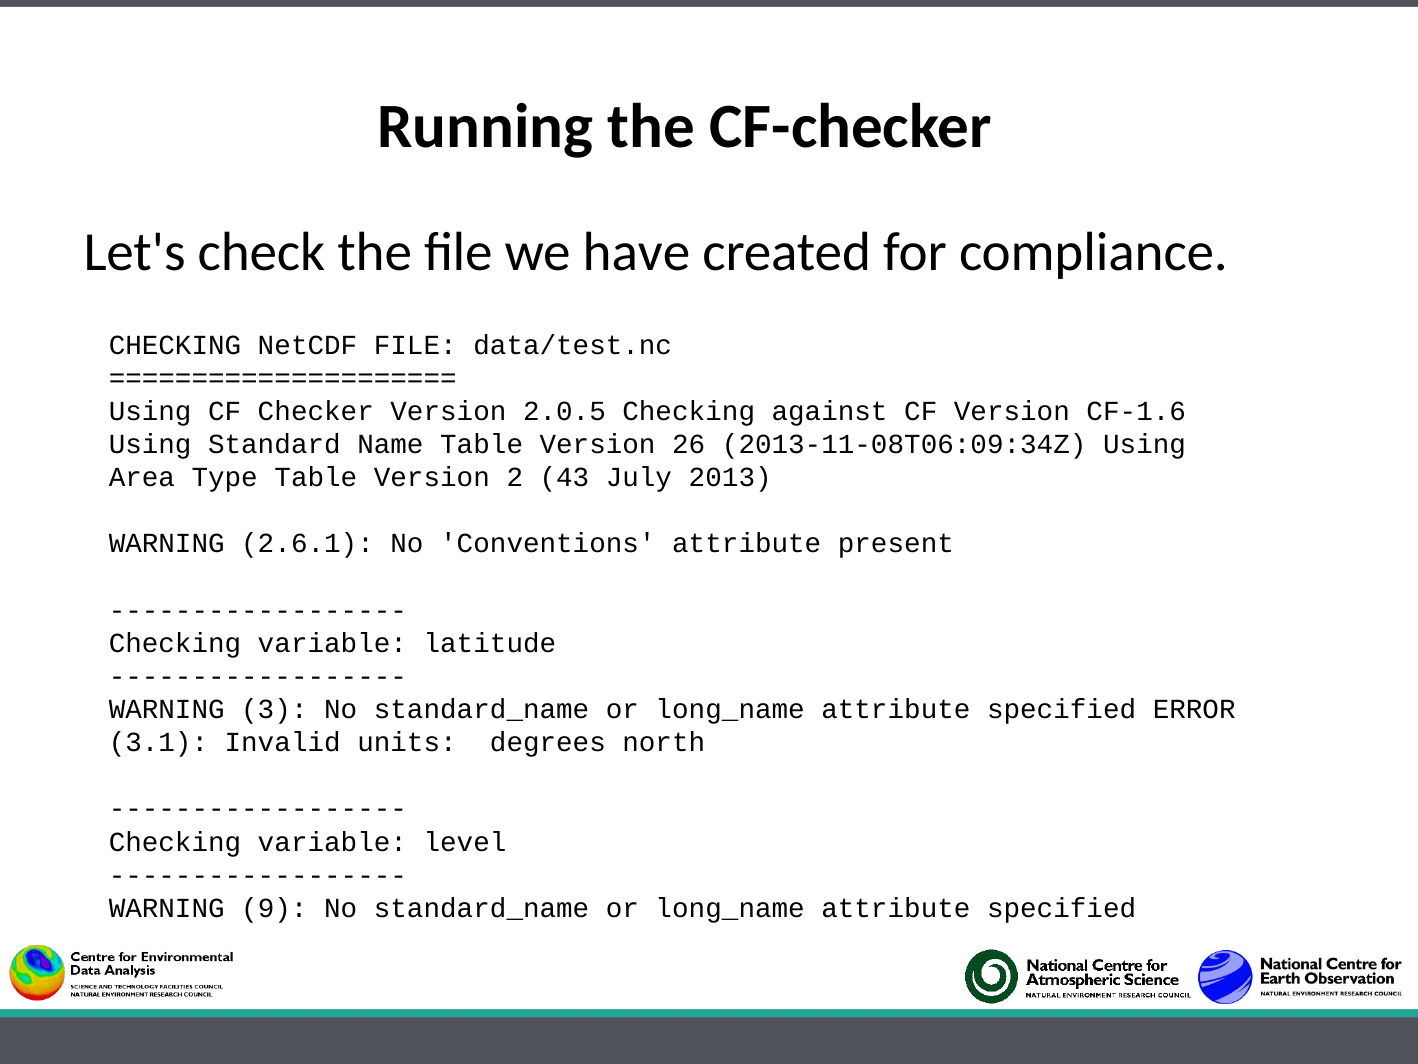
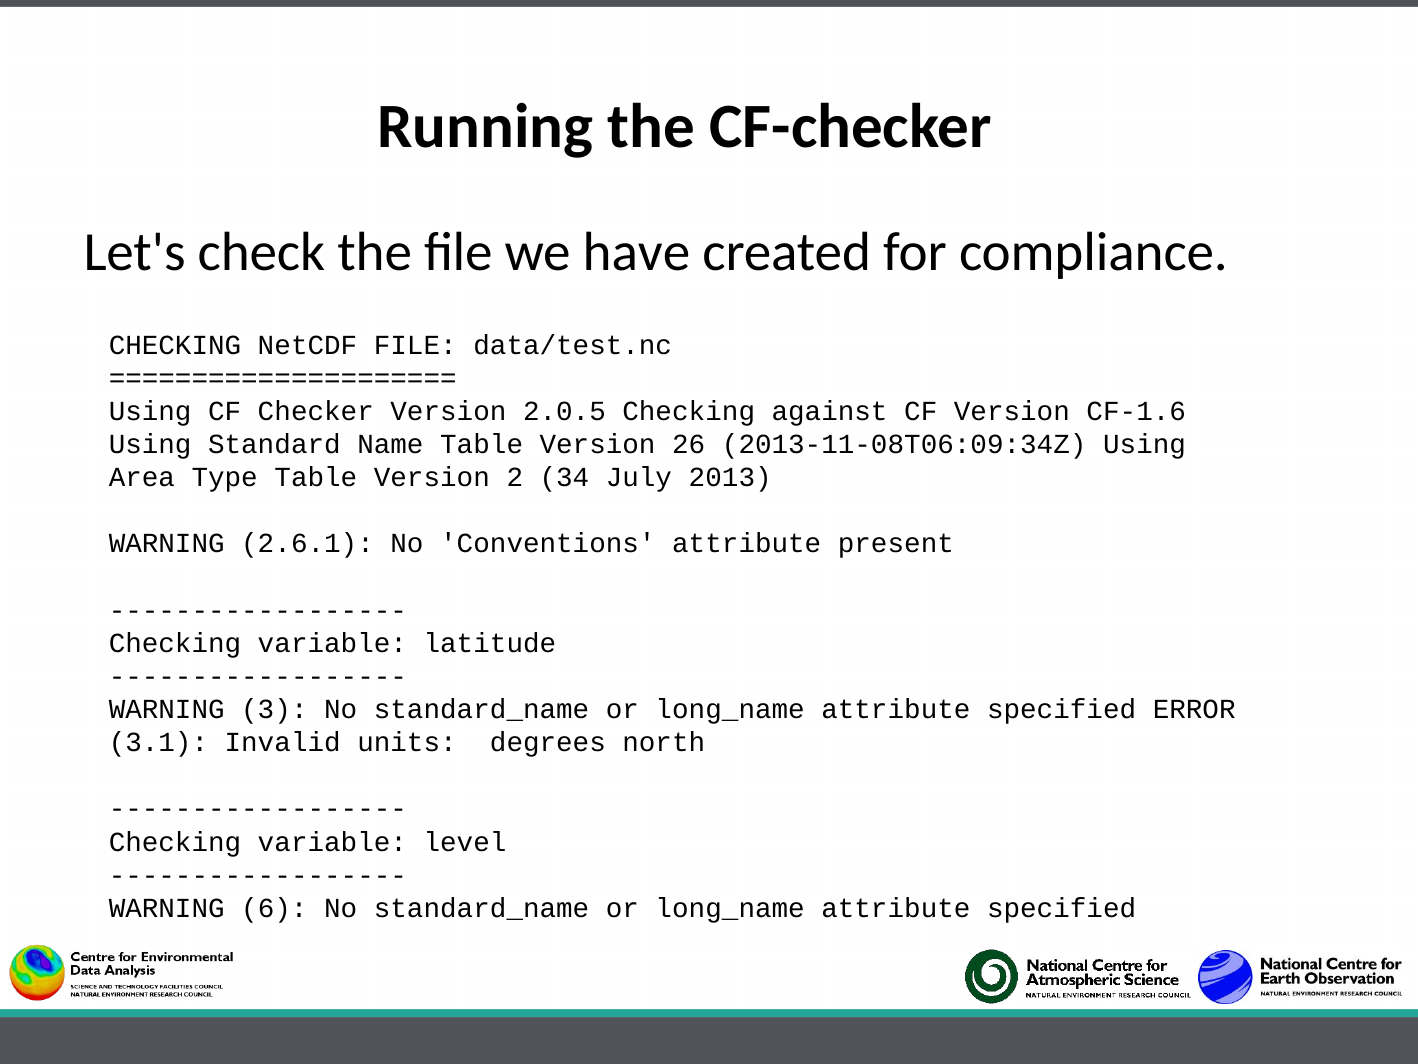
43: 43 -> 34
9: 9 -> 6
